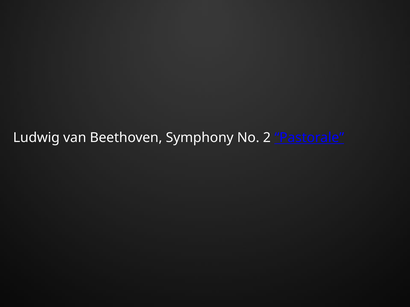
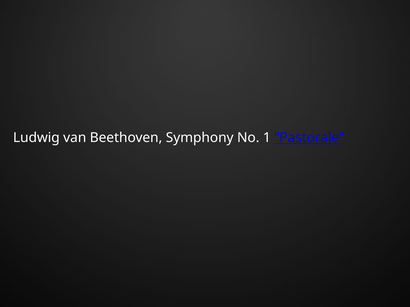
2: 2 -> 1
